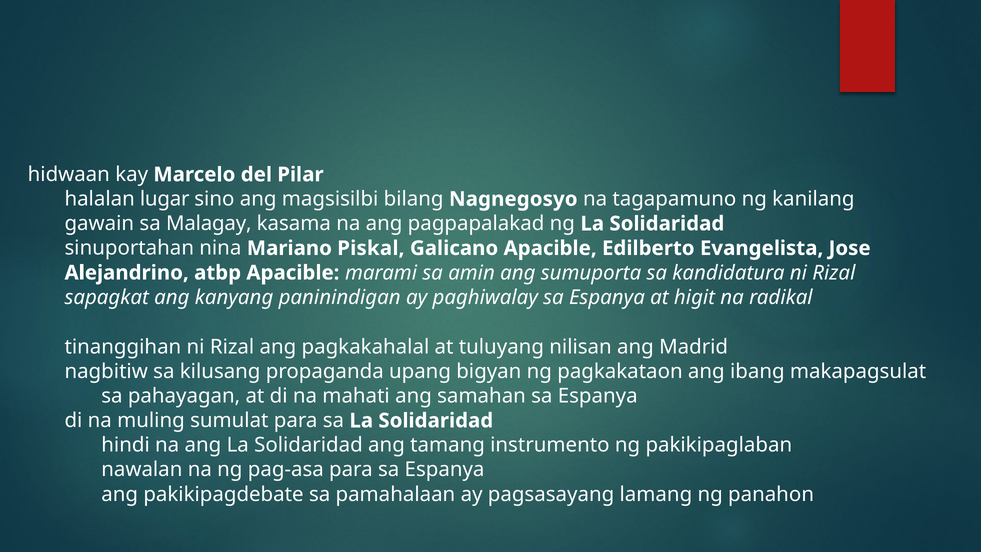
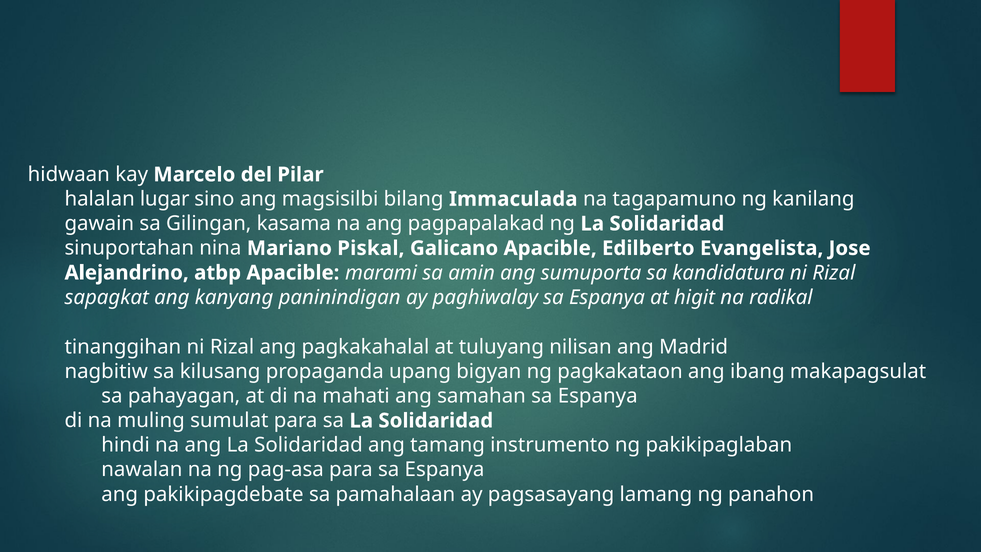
Nagnegosyo: Nagnegosyo -> Immaculada
Malagay: Malagay -> Gilingan
